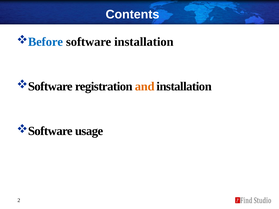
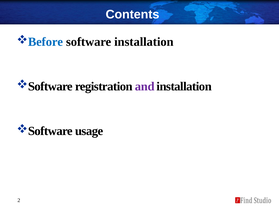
and colour: orange -> purple
